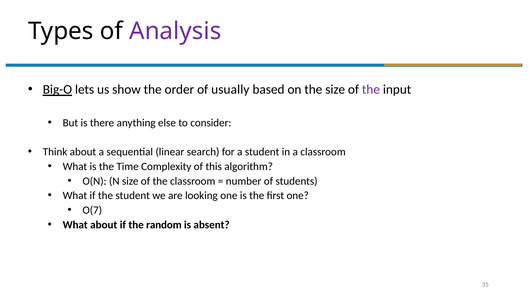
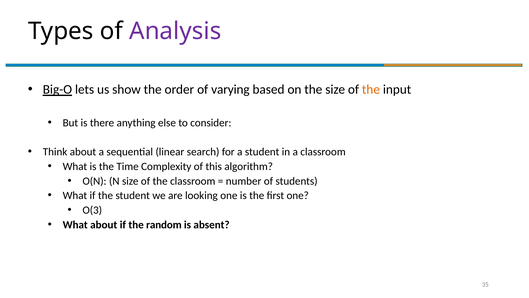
usually: usually -> varying
the at (371, 89) colour: purple -> orange
O(7: O(7 -> O(3
